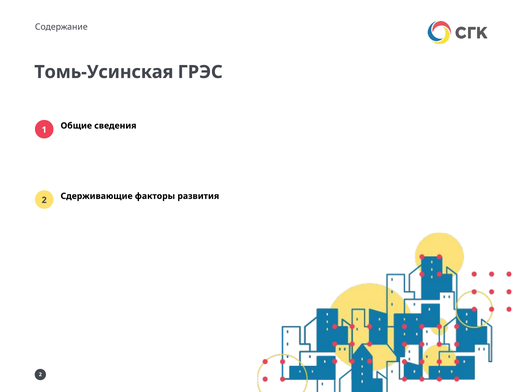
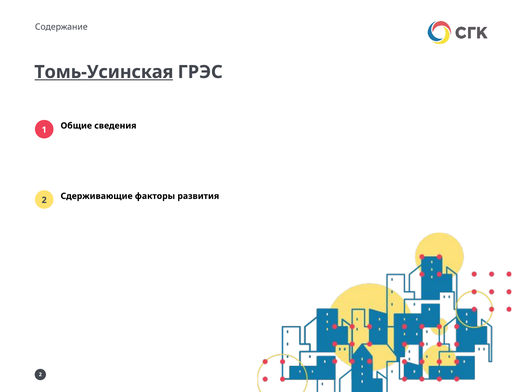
Томь-Усинская underline: none -> present
